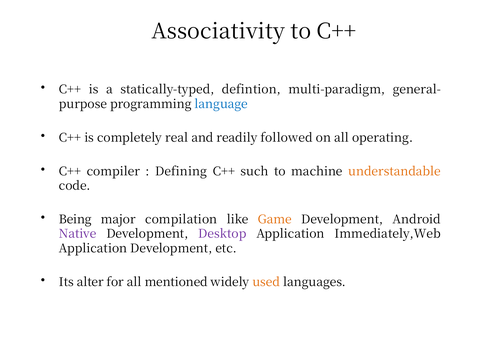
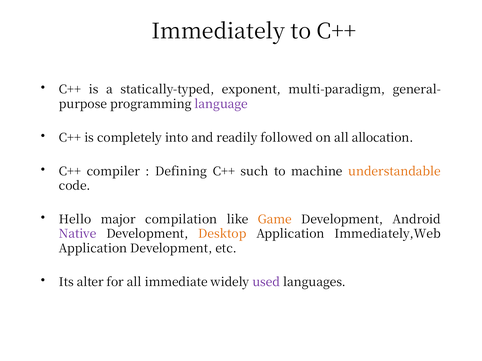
Associativity: Associativity -> Immediately
defintion: defintion -> exponent
language colour: blue -> purple
real: real -> into
operating: operating -> allocation
Being: Being -> Hello
Desktop colour: purple -> orange
mentioned: mentioned -> immediate
used colour: orange -> purple
